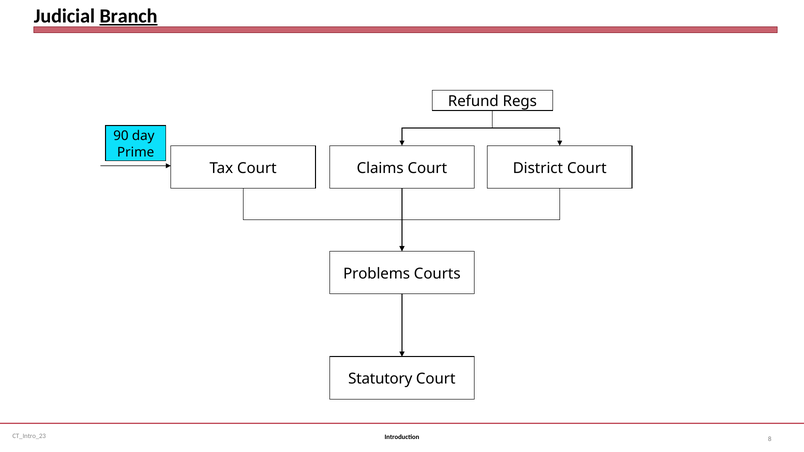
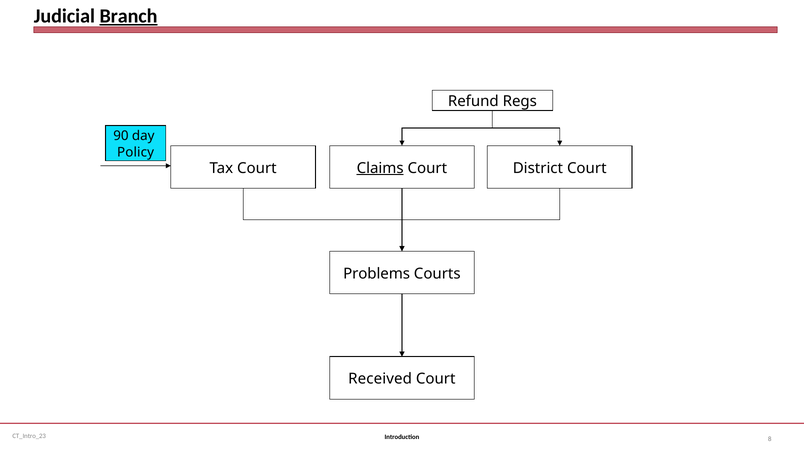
Prime: Prime -> Policy
Claims underline: none -> present
Statutory: Statutory -> Received
